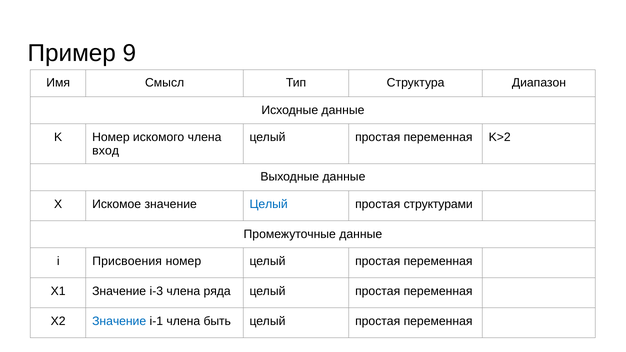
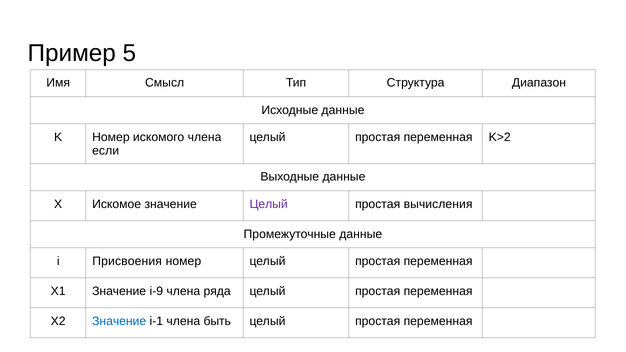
9: 9 -> 5
вход: вход -> если
Целый at (269, 204) colour: blue -> purple
структурами: структурами -> вычисления
i-3: i-3 -> i-9
